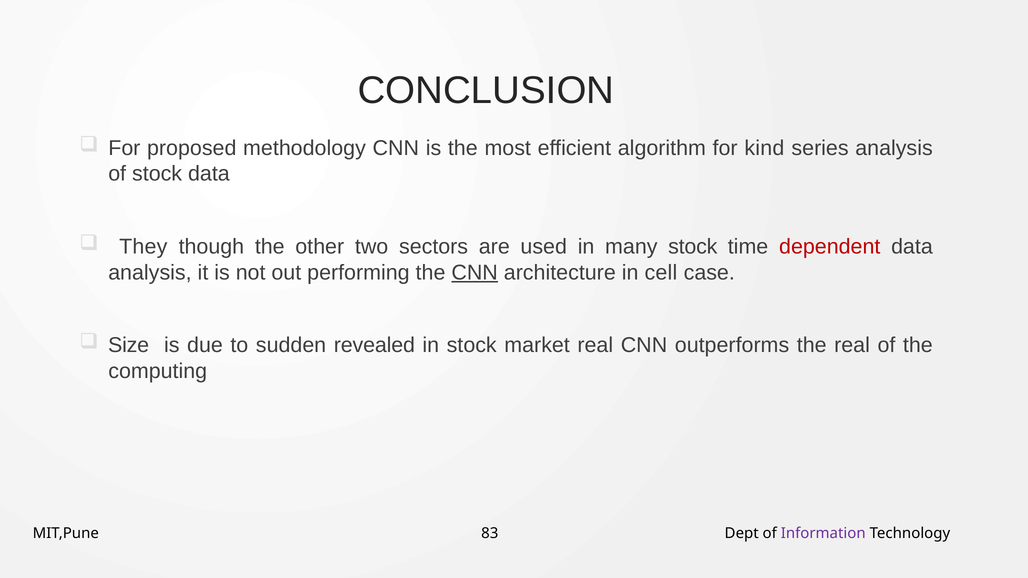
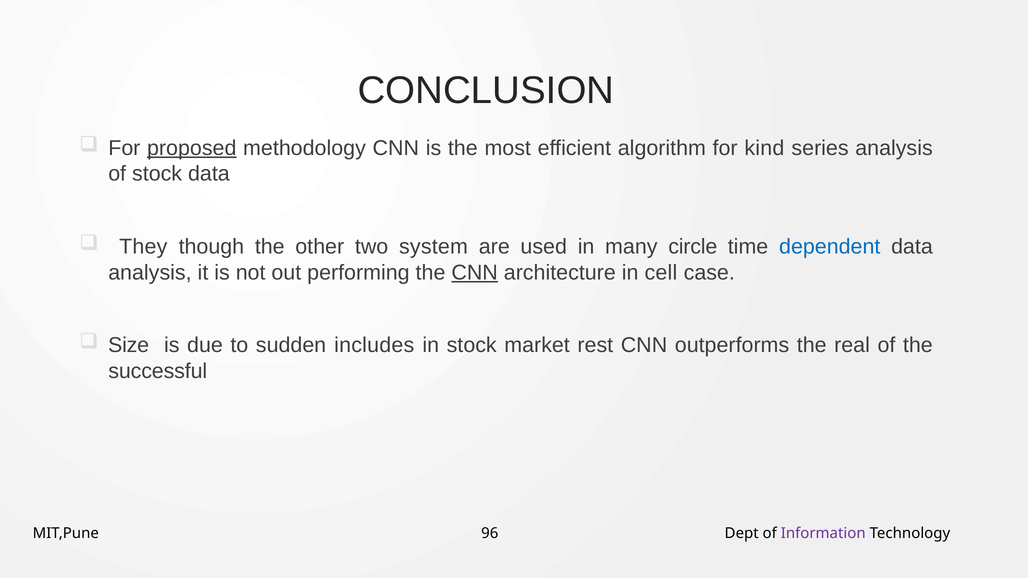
proposed underline: none -> present
sectors: sectors -> system
many stock: stock -> circle
dependent colour: red -> blue
revealed: revealed -> includes
market real: real -> rest
computing: computing -> successful
83: 83 -> 96
